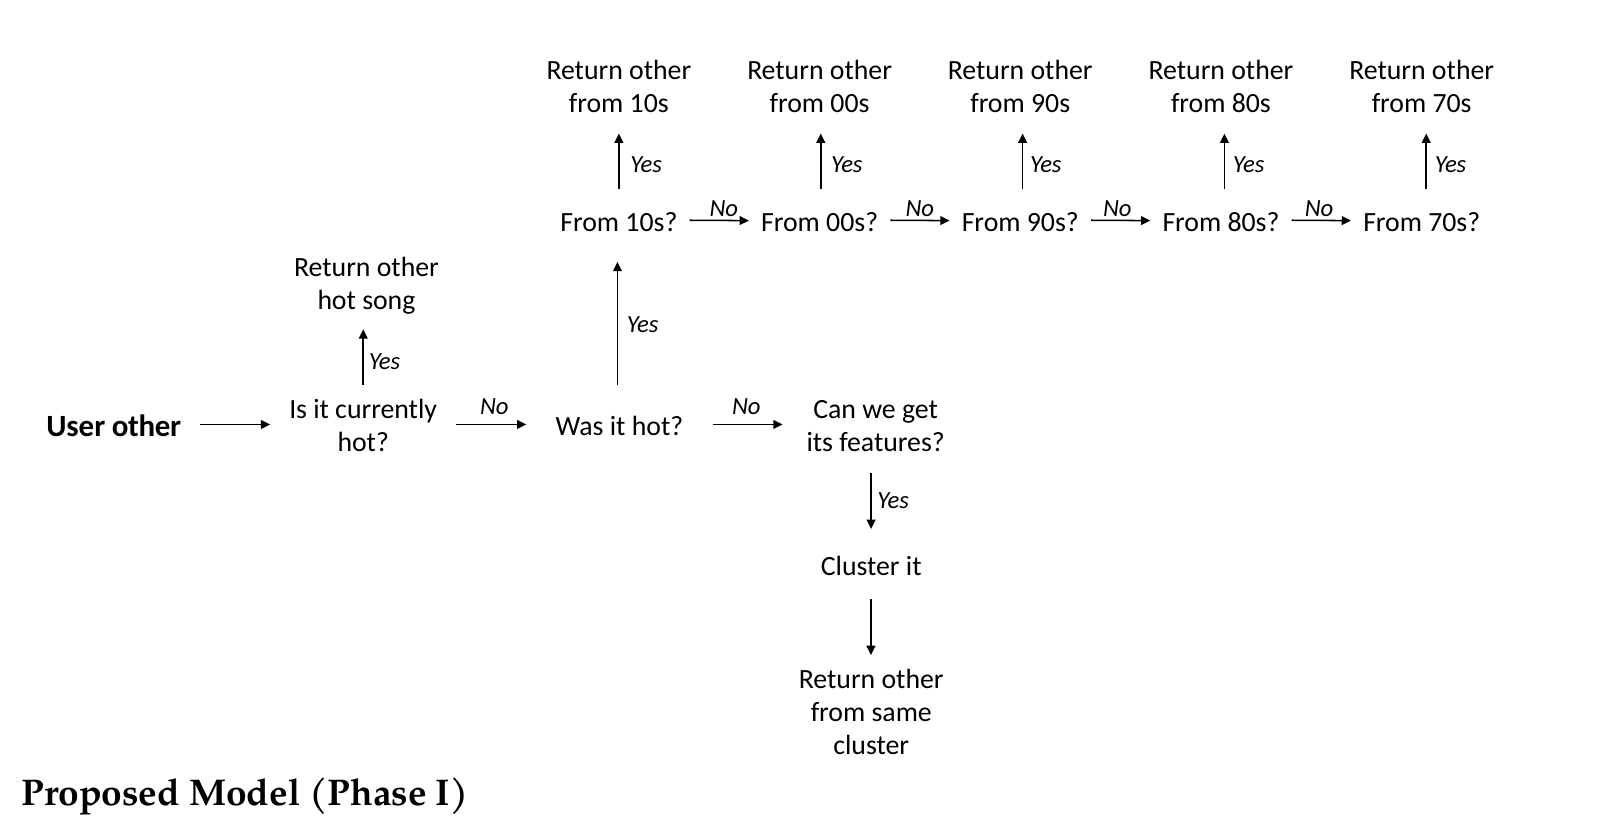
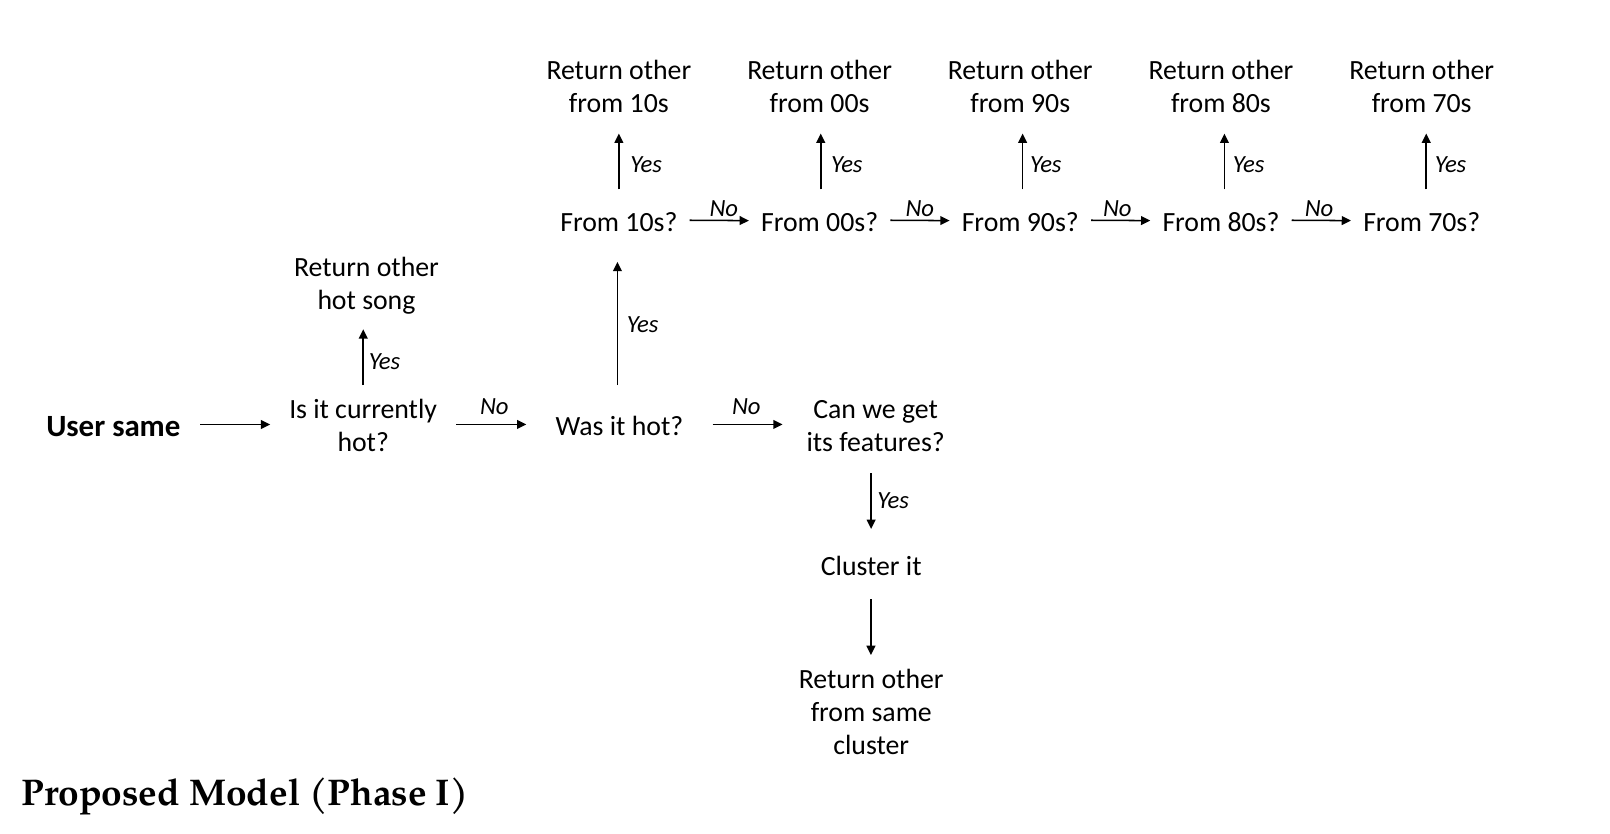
User other: other -> same
